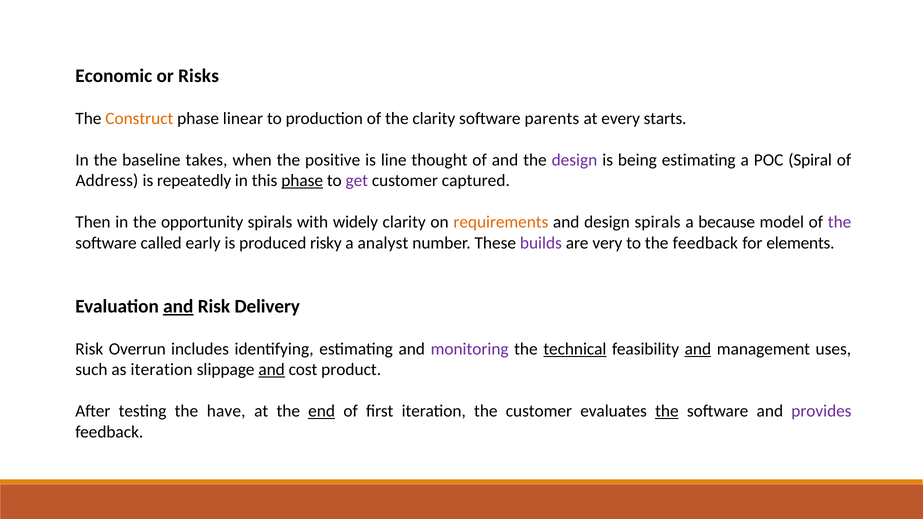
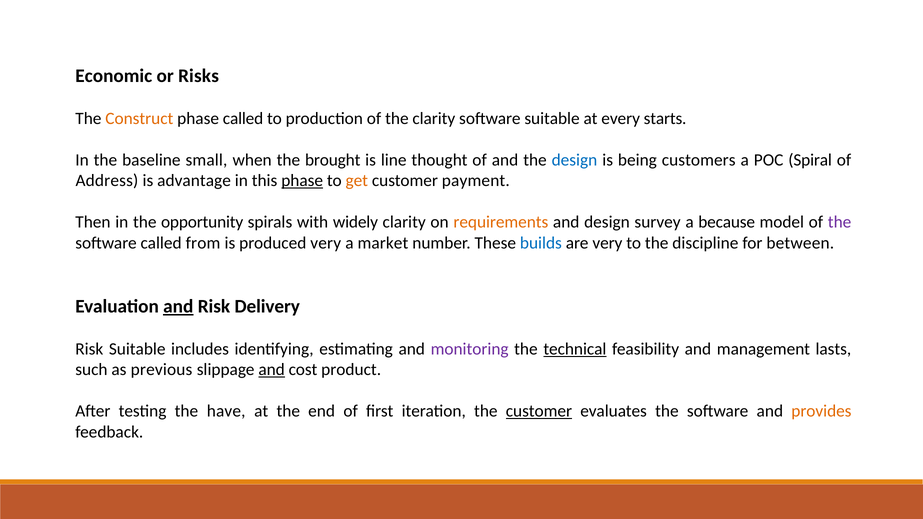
phase linear: linear -> called
software parents: parents -> suitable
takes: takes -> small
positive: positive -> brought
design at (574, 160) colour: purple -> blue
being estimating: estimating -> customers
repeatedly: repeatedly -> advantage
get colour: purple -> orange
captured: captured -> payment
design spirals: spirals -> survey
early: early -> from
produced risky: risky -> very
analyst: analyst -> market
builds colour: purple -> blue
the feedback: feedback -> discipline
elements: elements -> between
Risk Overrun: Overrun -> Suitable
and at (698, 349) underline: present -> none
uses: uses -> lasts
as iteration: iteration -> previous
end underline: present -> none
customer at (539, 411) underline: none -> present
the at (667, 411) underline: present -> none
provides colour: purple -> orange
